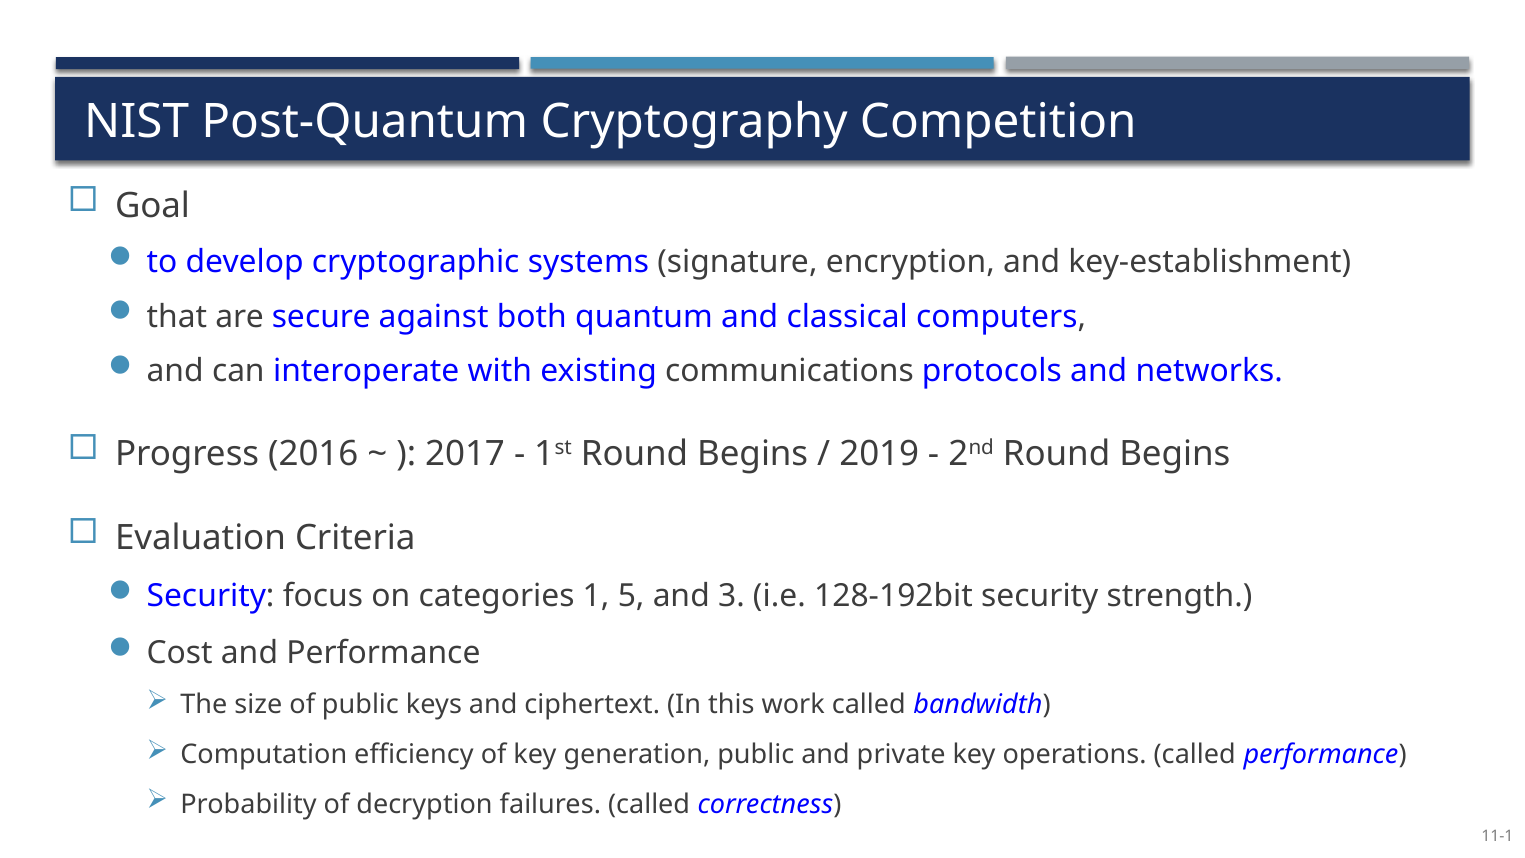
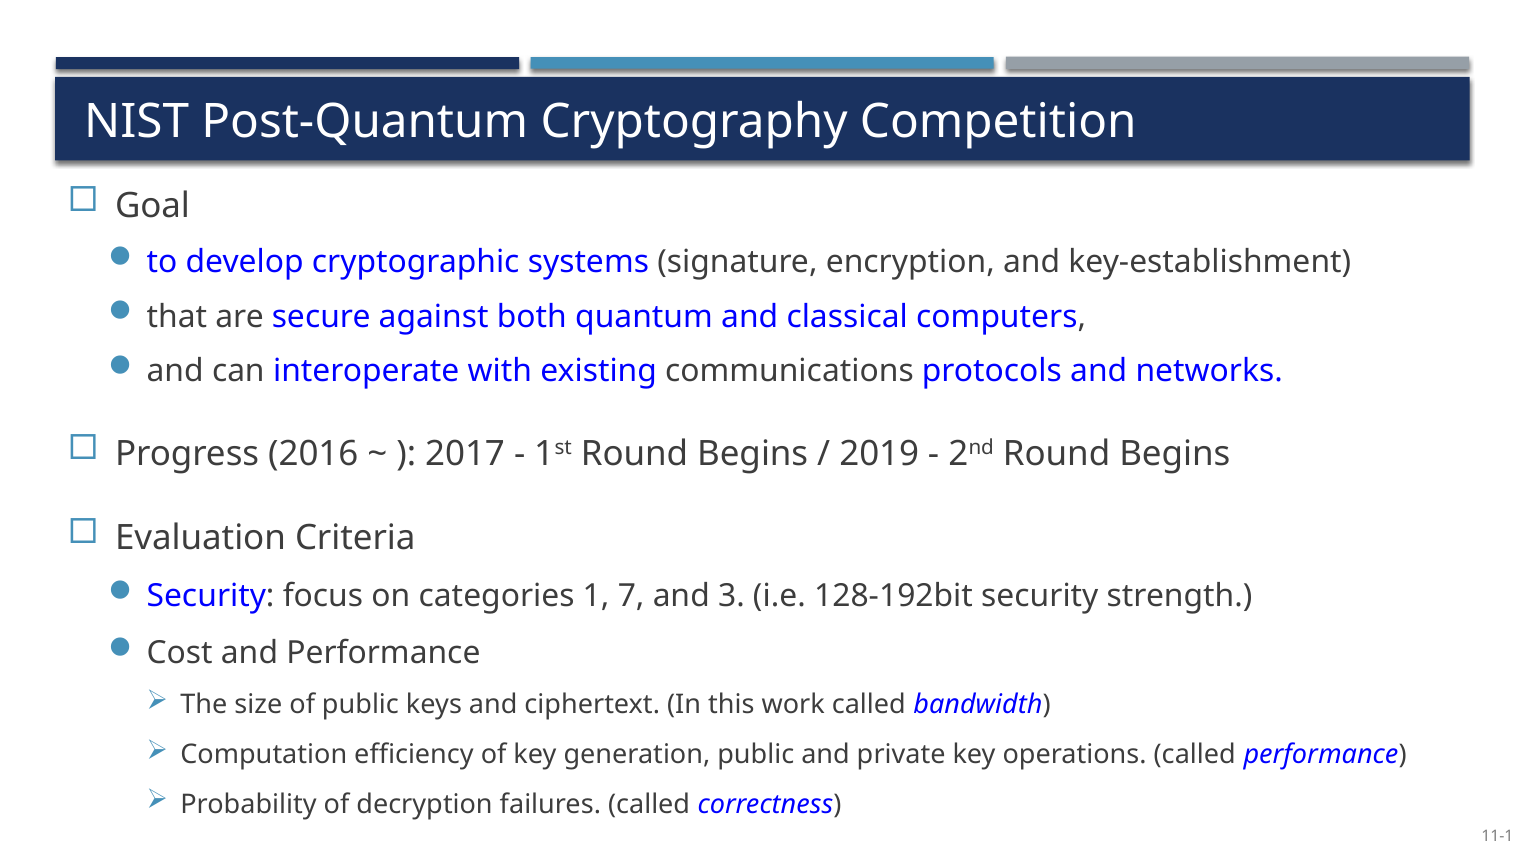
5: 5 -> 7
